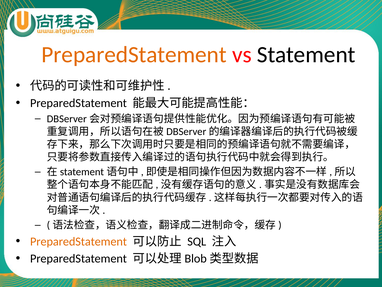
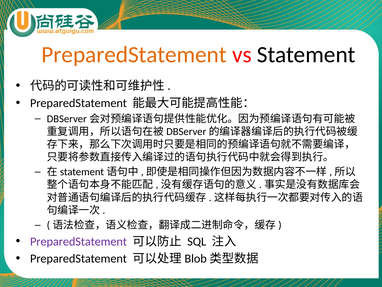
PreparedStatement at (78, 241) colour: orange -> purple
